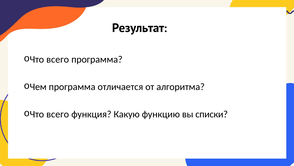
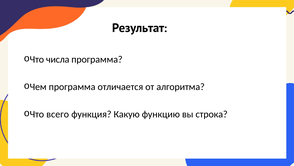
всего at (58, 59): всего -> числа
списки: списки -> строка
